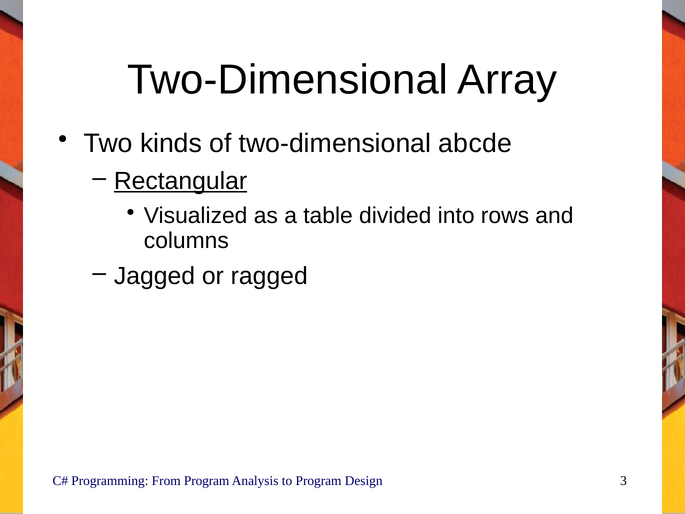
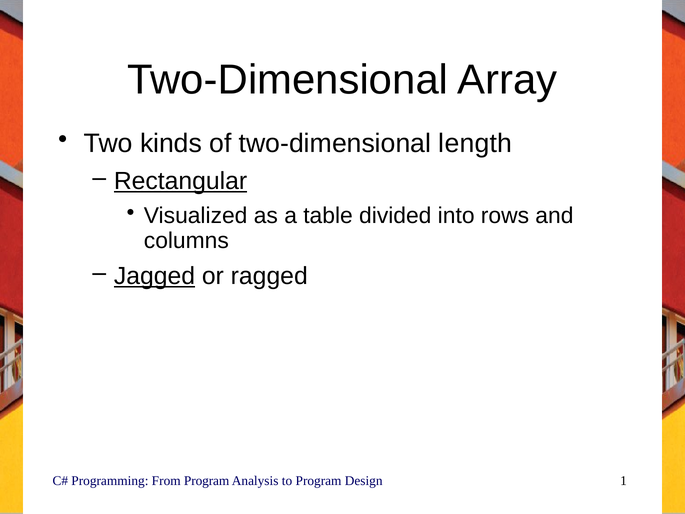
abcde: abcde -> length
Jagged underline: none -> present
3: 3 -> 1
